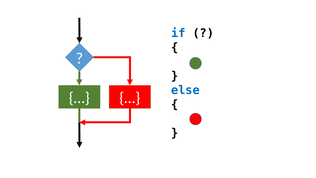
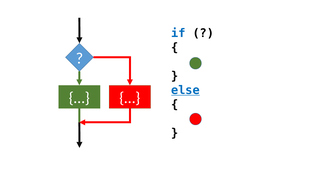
else underline: none -> present
